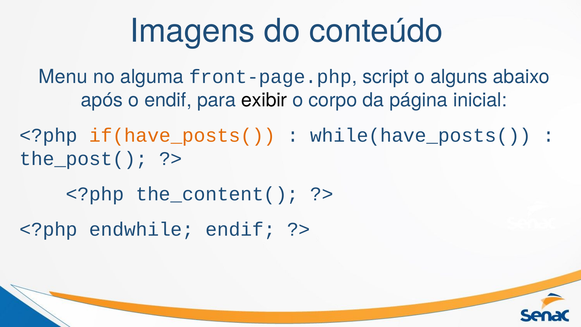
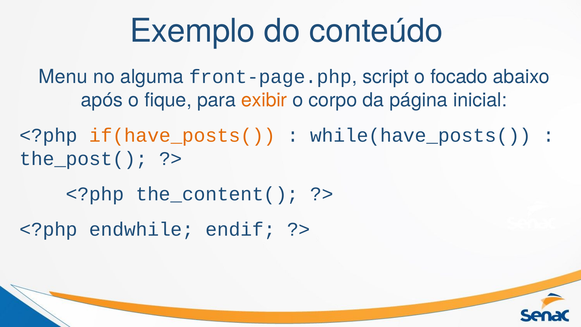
Imagens: Imagens -> Exemplo
alguns: alguns -> focado
o endif: endif -> fique
exibir colour: black -> orange
